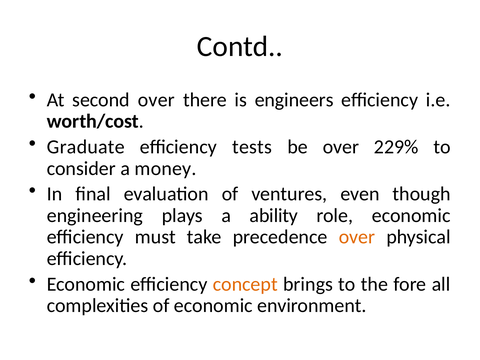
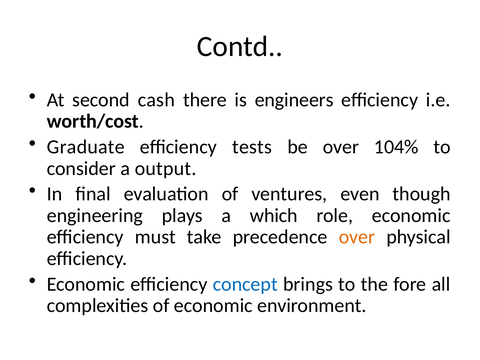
second over: over -> cash
229%: 229% -> 104%
money: money -> output
ability: ability -> which
concept colour: orange -> blue
